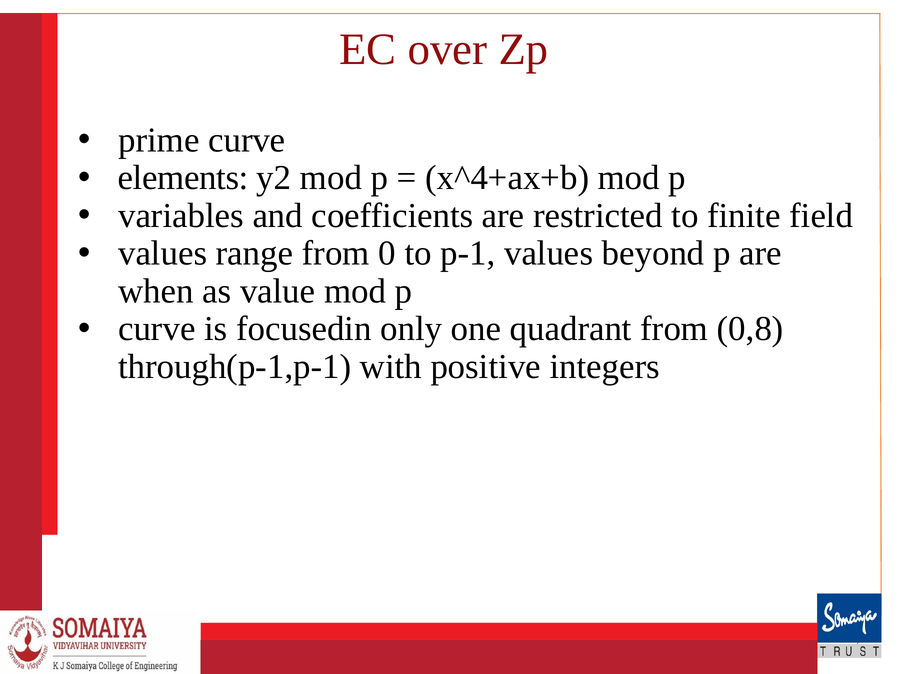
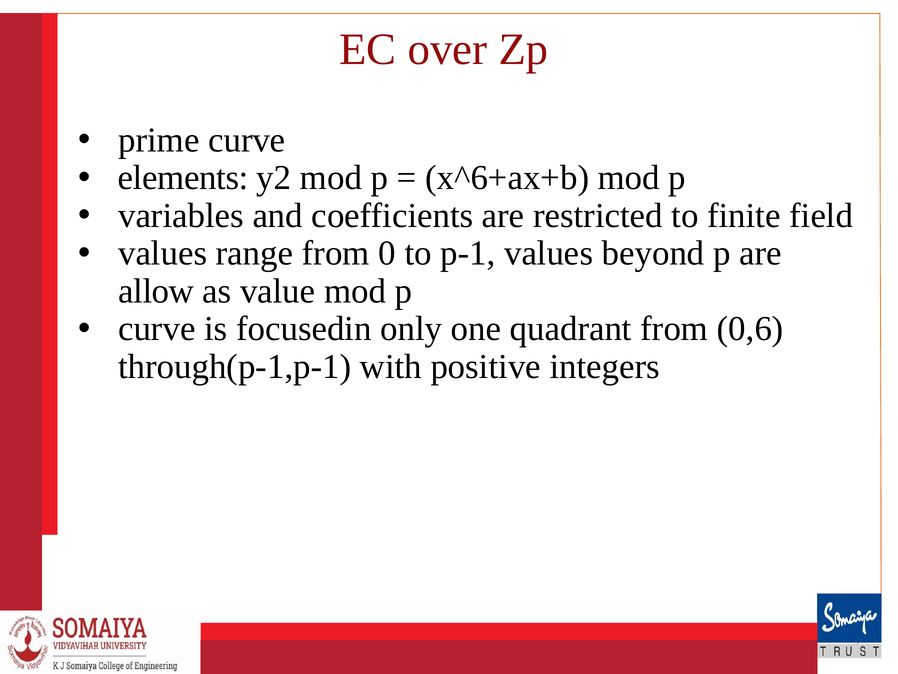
x^4+ax+b: x^4+ax+b -> x^6+ax+b
when: when -> allow
0,8: 0,8 -> 0,6
